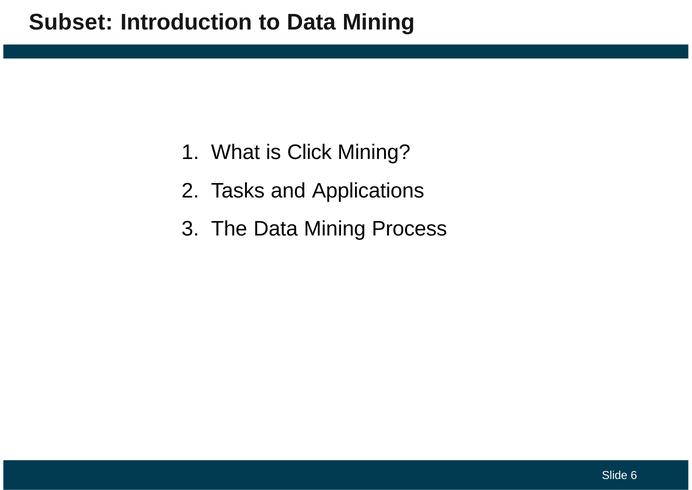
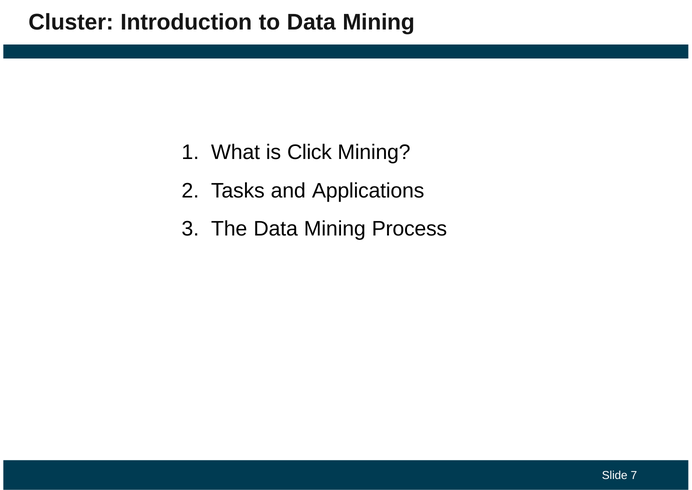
Subset: Subset -> Cluster
6: 6 -> 7
